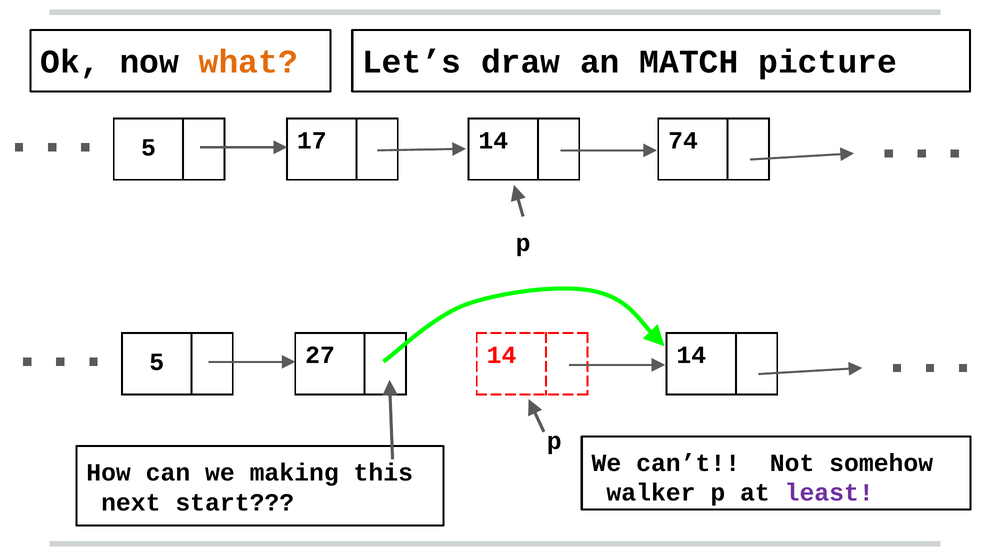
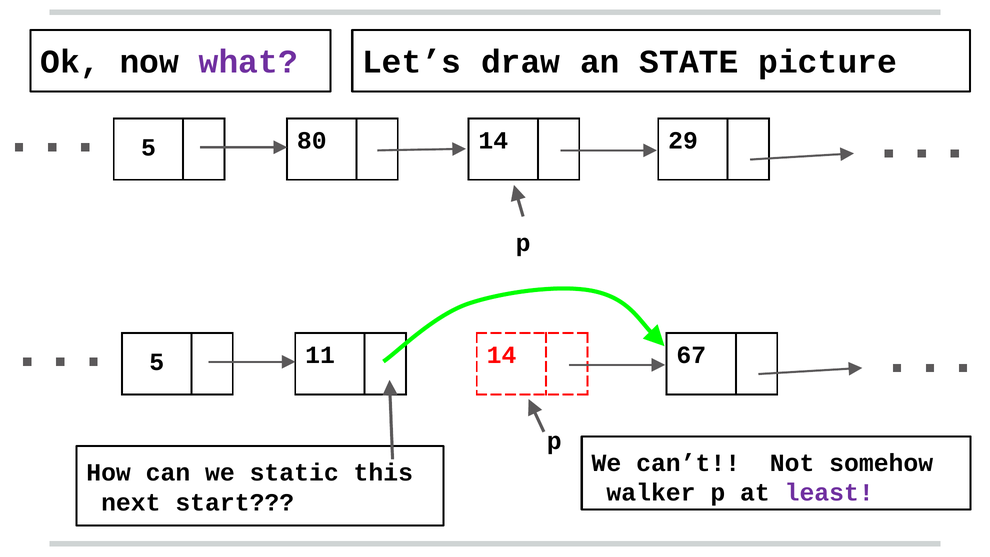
what colour: orange -> purple
MATCH: MATCH -> STATE
17: 17 -> 80
74: 74 -> 29
27: 27 -> 11
14 at (691, 355): 14 -> 67
making: making -> static
